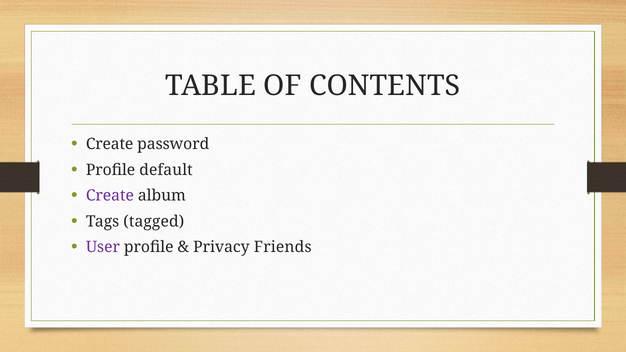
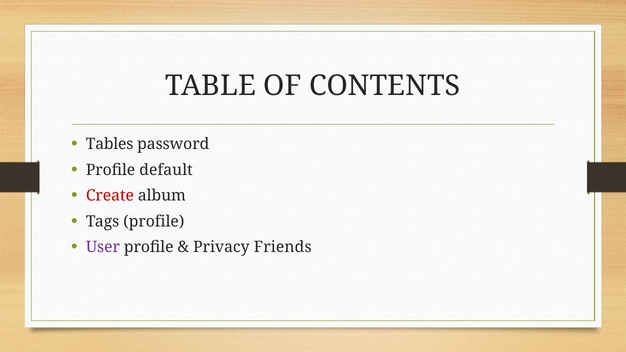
Create at (110, 144): Create -> Tables
Create at (110, 196) colour: purple -> red
Tags tagged: tagged -> profile
